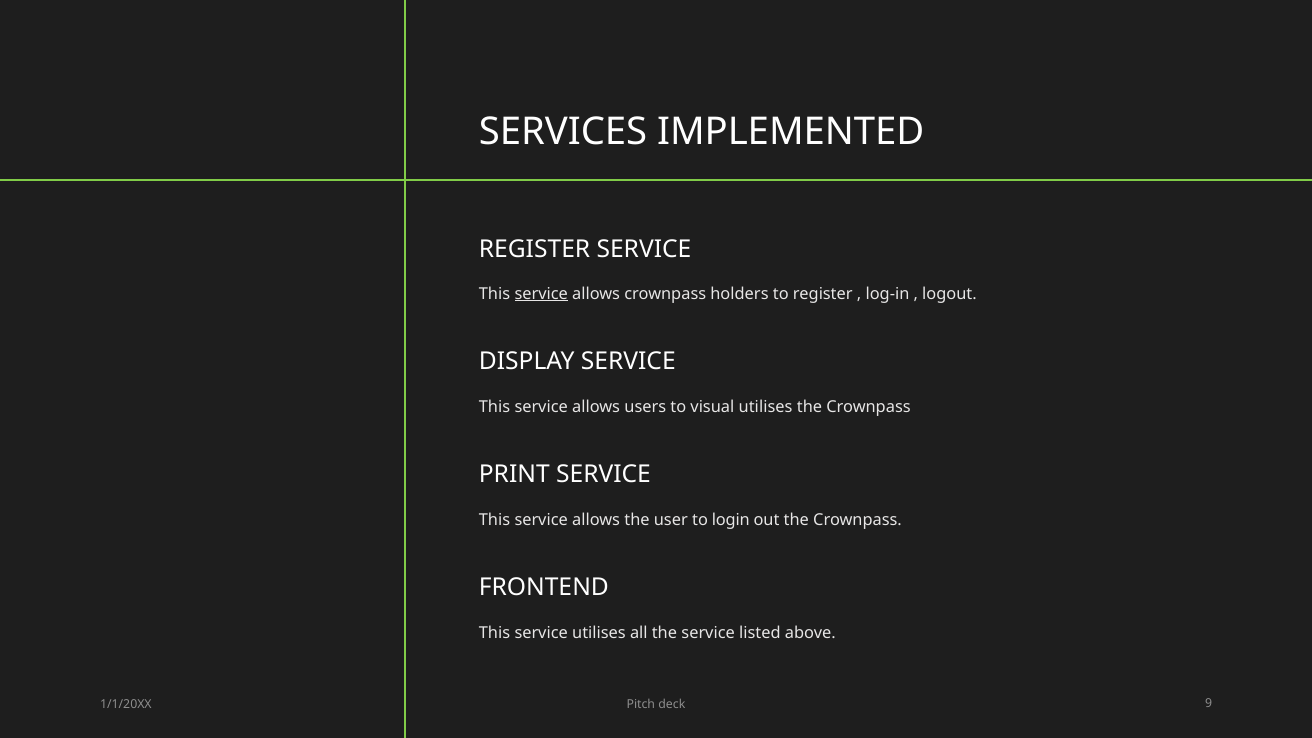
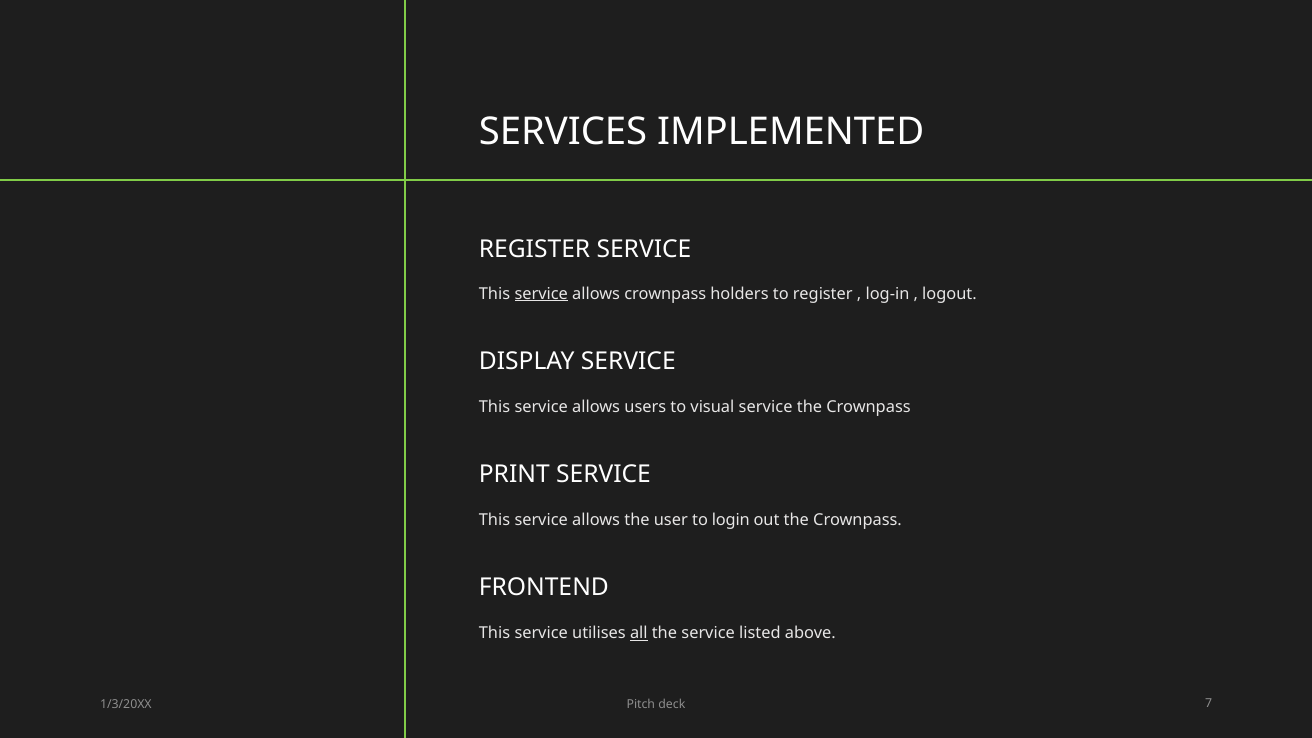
visual utilises: utilises -> service
all underline: none -> present
1/1/20XX: 1/1/20XX -> 1/3/20XX
9: 9 -> 7
